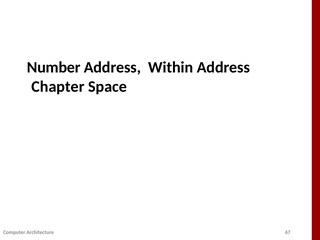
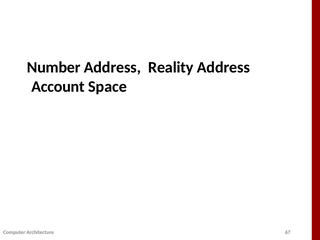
Within: Within -> Reality
Chapter: Chapter -> Account
